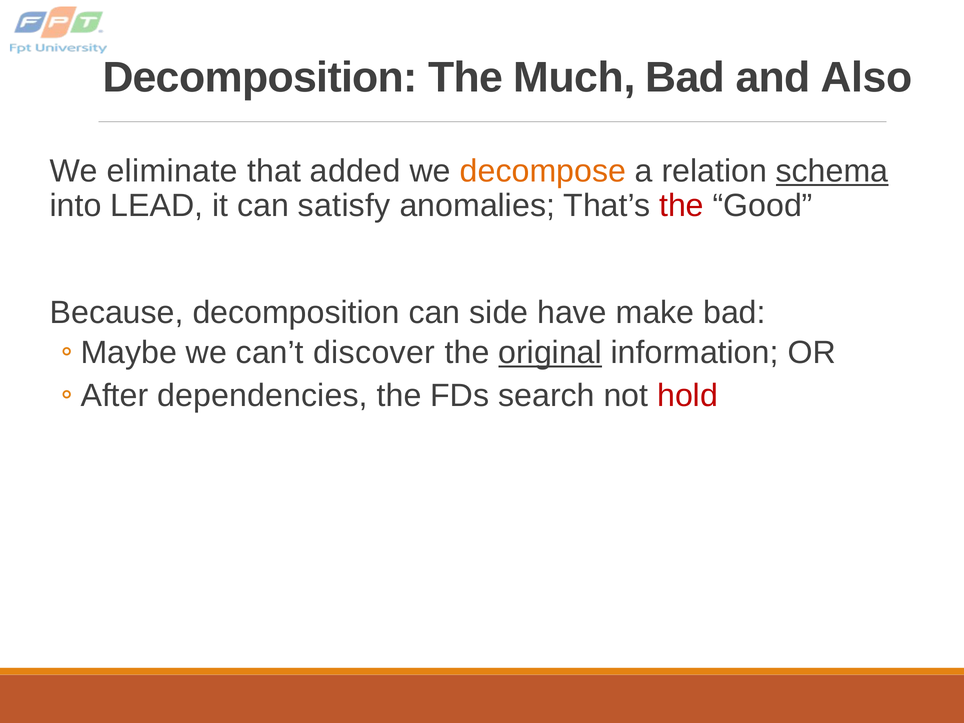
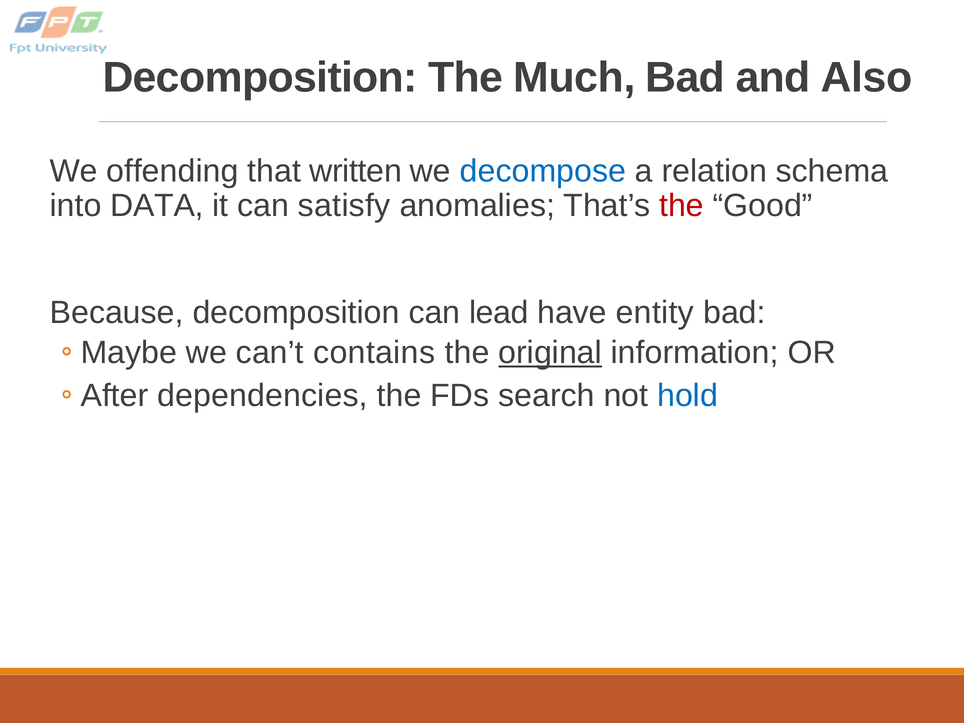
eliminate: eliminate -> offending
added: added -> written
decompose colour: orange -> blue
schema underline: present -> none
LEAD: LEAD -> DATA
side: side -> lead
make: make -> entity
discover: discover -> contains
hold colour: red -> blue
